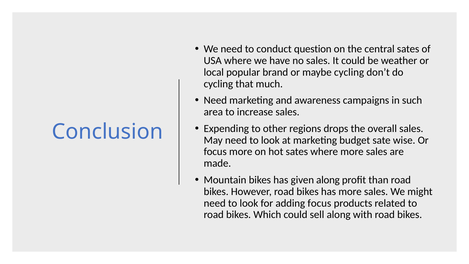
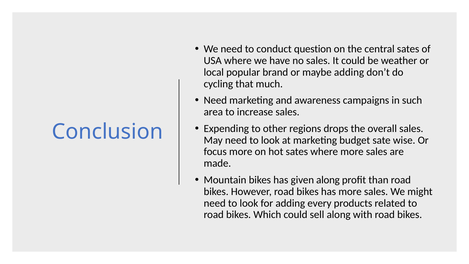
maybe cycling: cycling -> adding
adding focus: focus -> every
